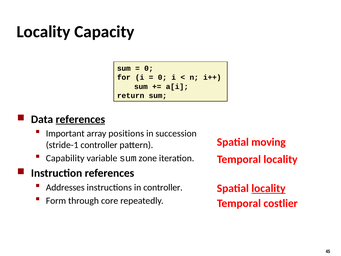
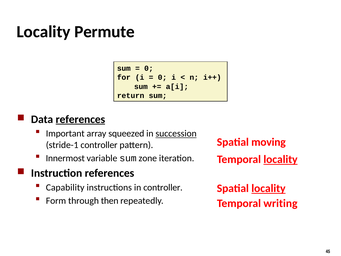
Capacity: Capacity -> Permute
positions: positions -> squeezed
succession underline: none -> present
Capability: Capability -> Innermost
locality at (281, 159) underline: none -> present
Addresses: Addresses -> Capability
core: core -> then
costlier: costlier -> writing
